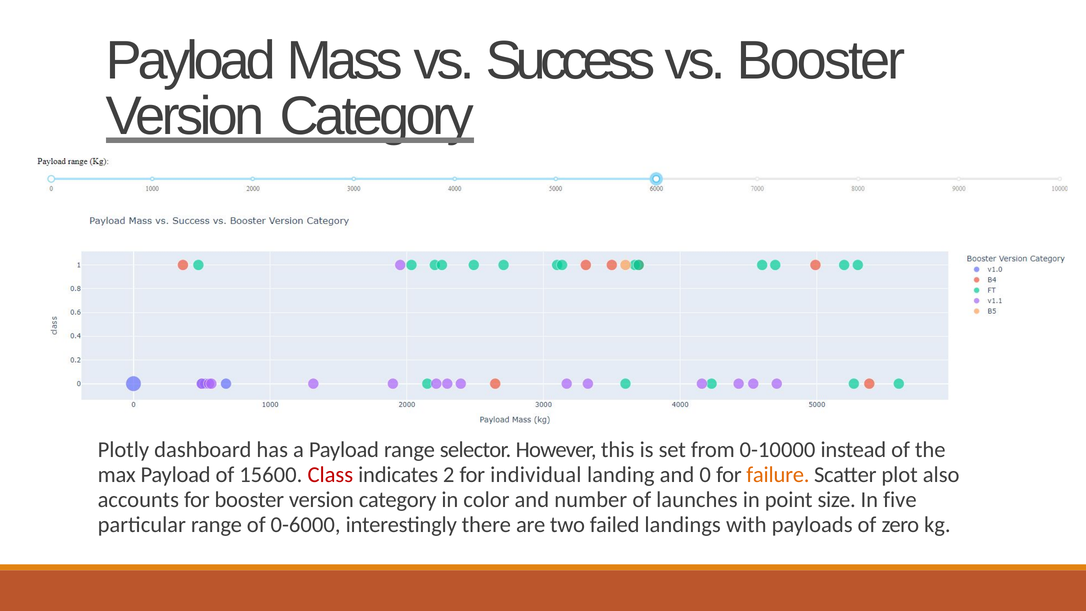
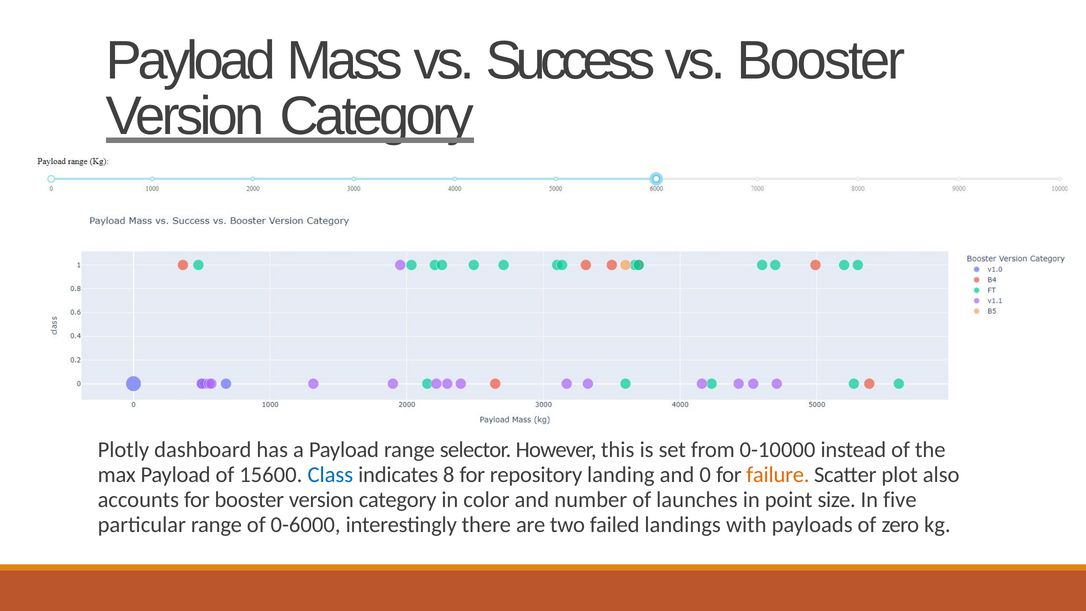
Class colour: red -> blue
2: 2 -> 8
individual: individual -> repository
